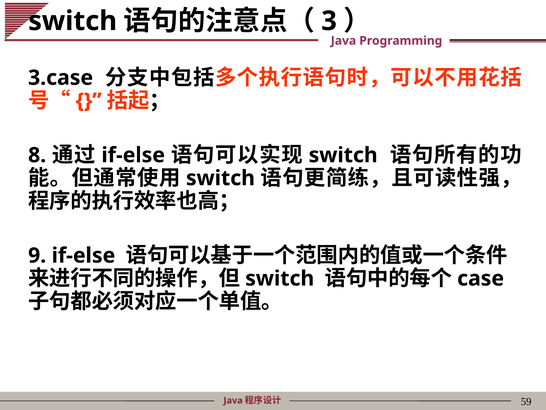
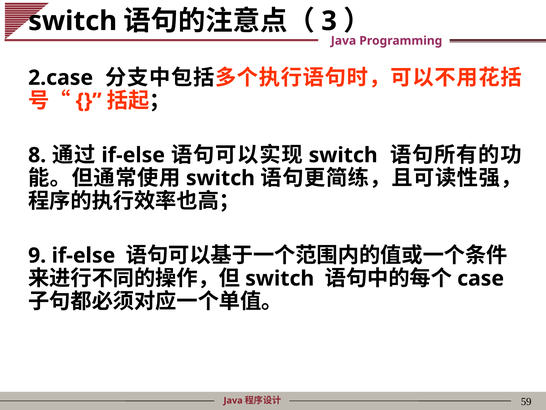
3.case: 3.case -> 2.case
